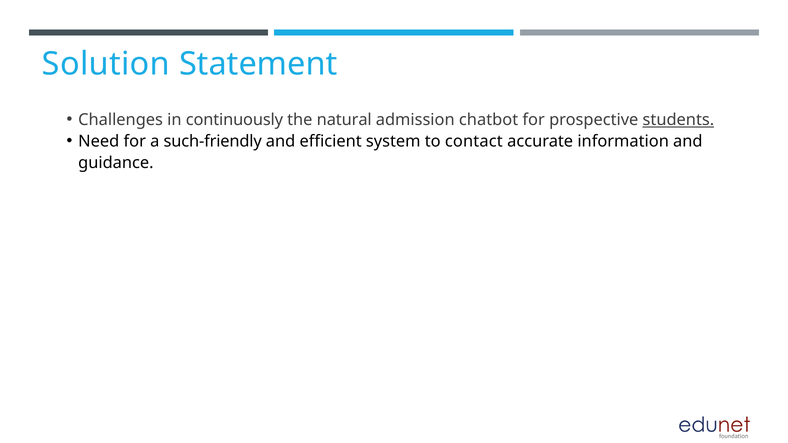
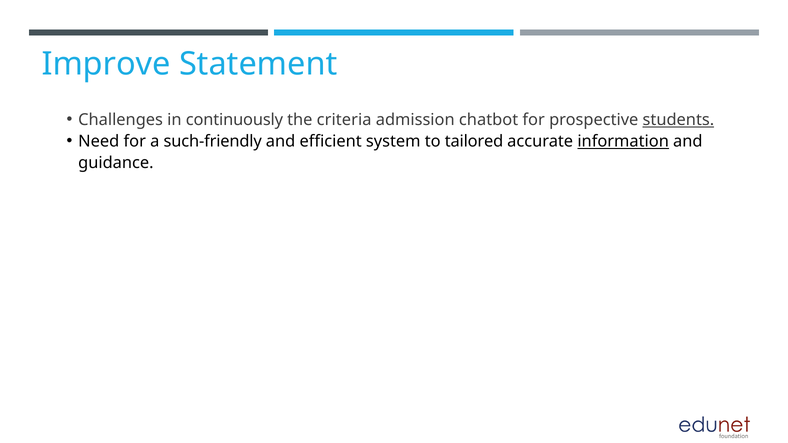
Solution: Solution -> Improve
natural: natural -> criteria
contact: contact -> tailored
information underline: none -> present
